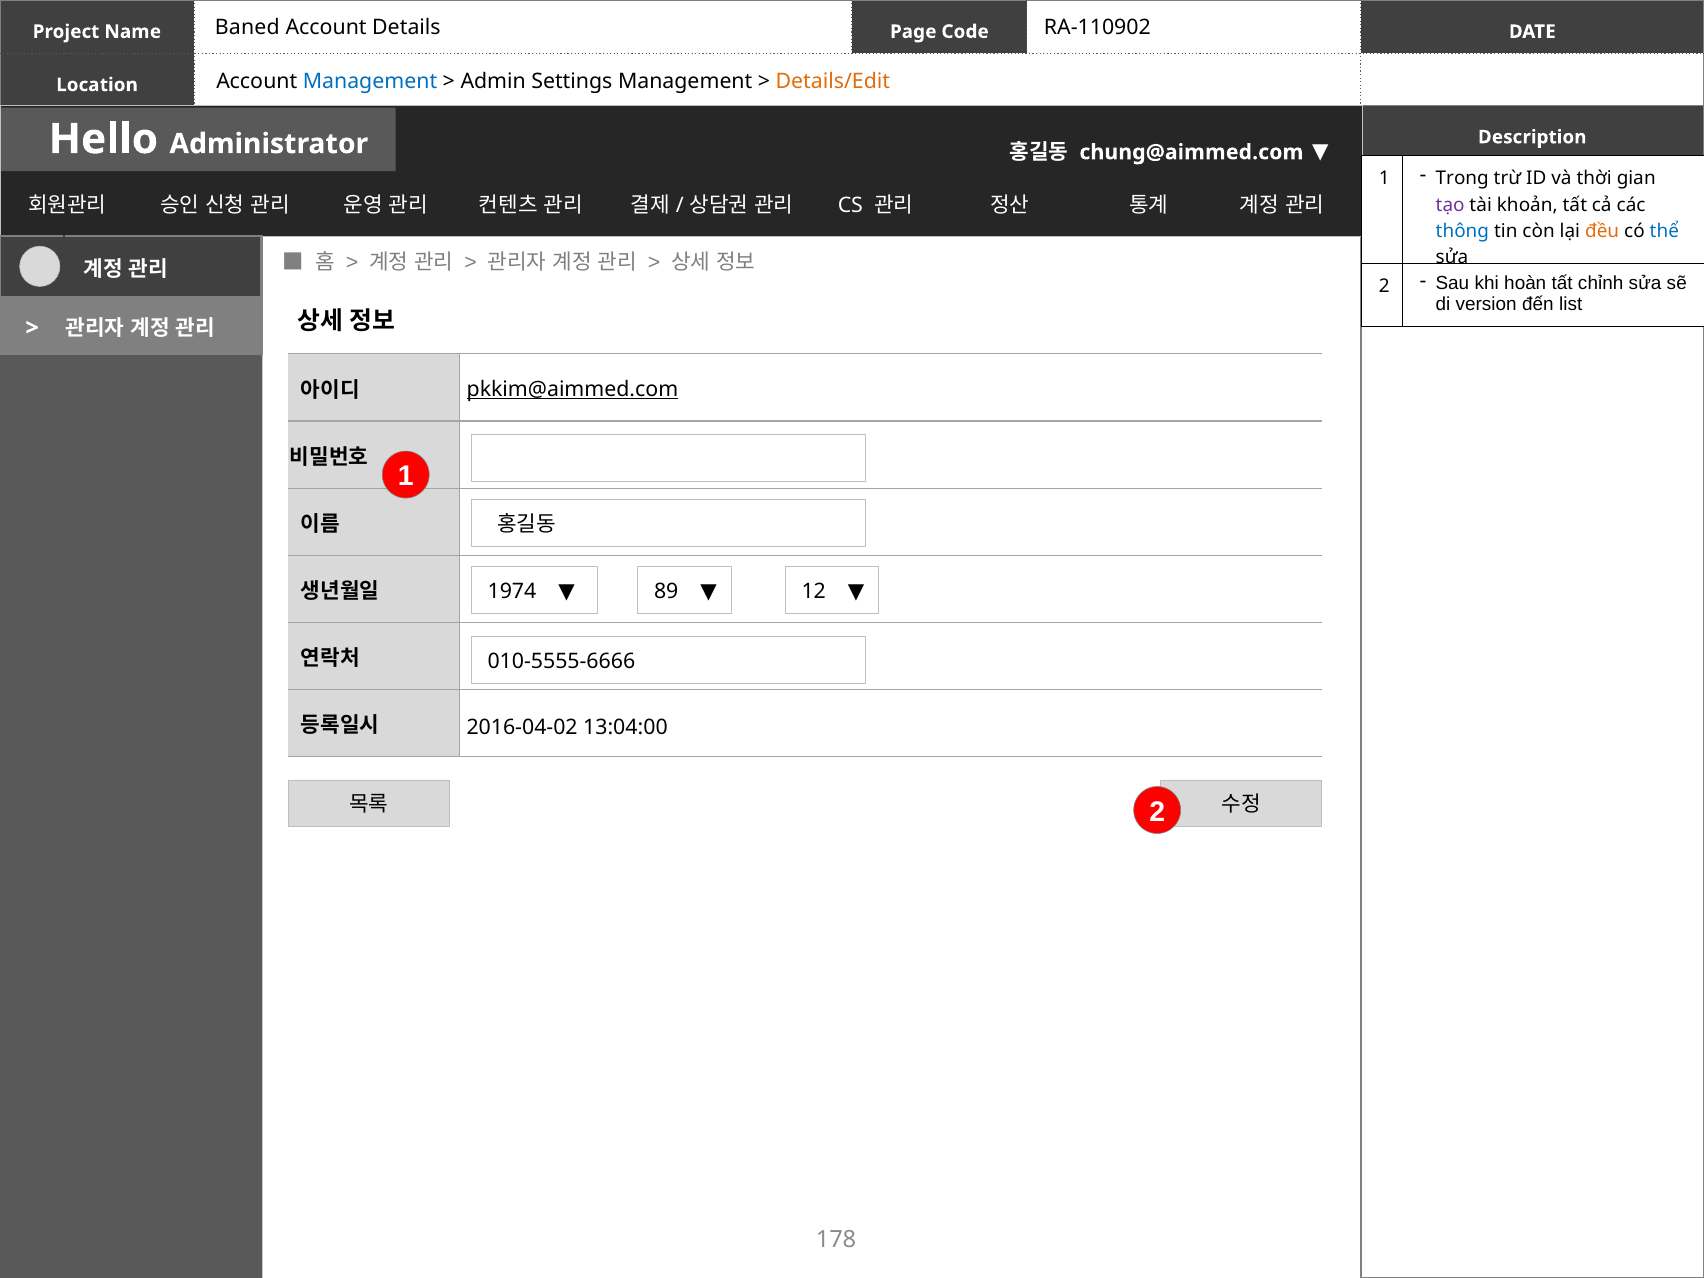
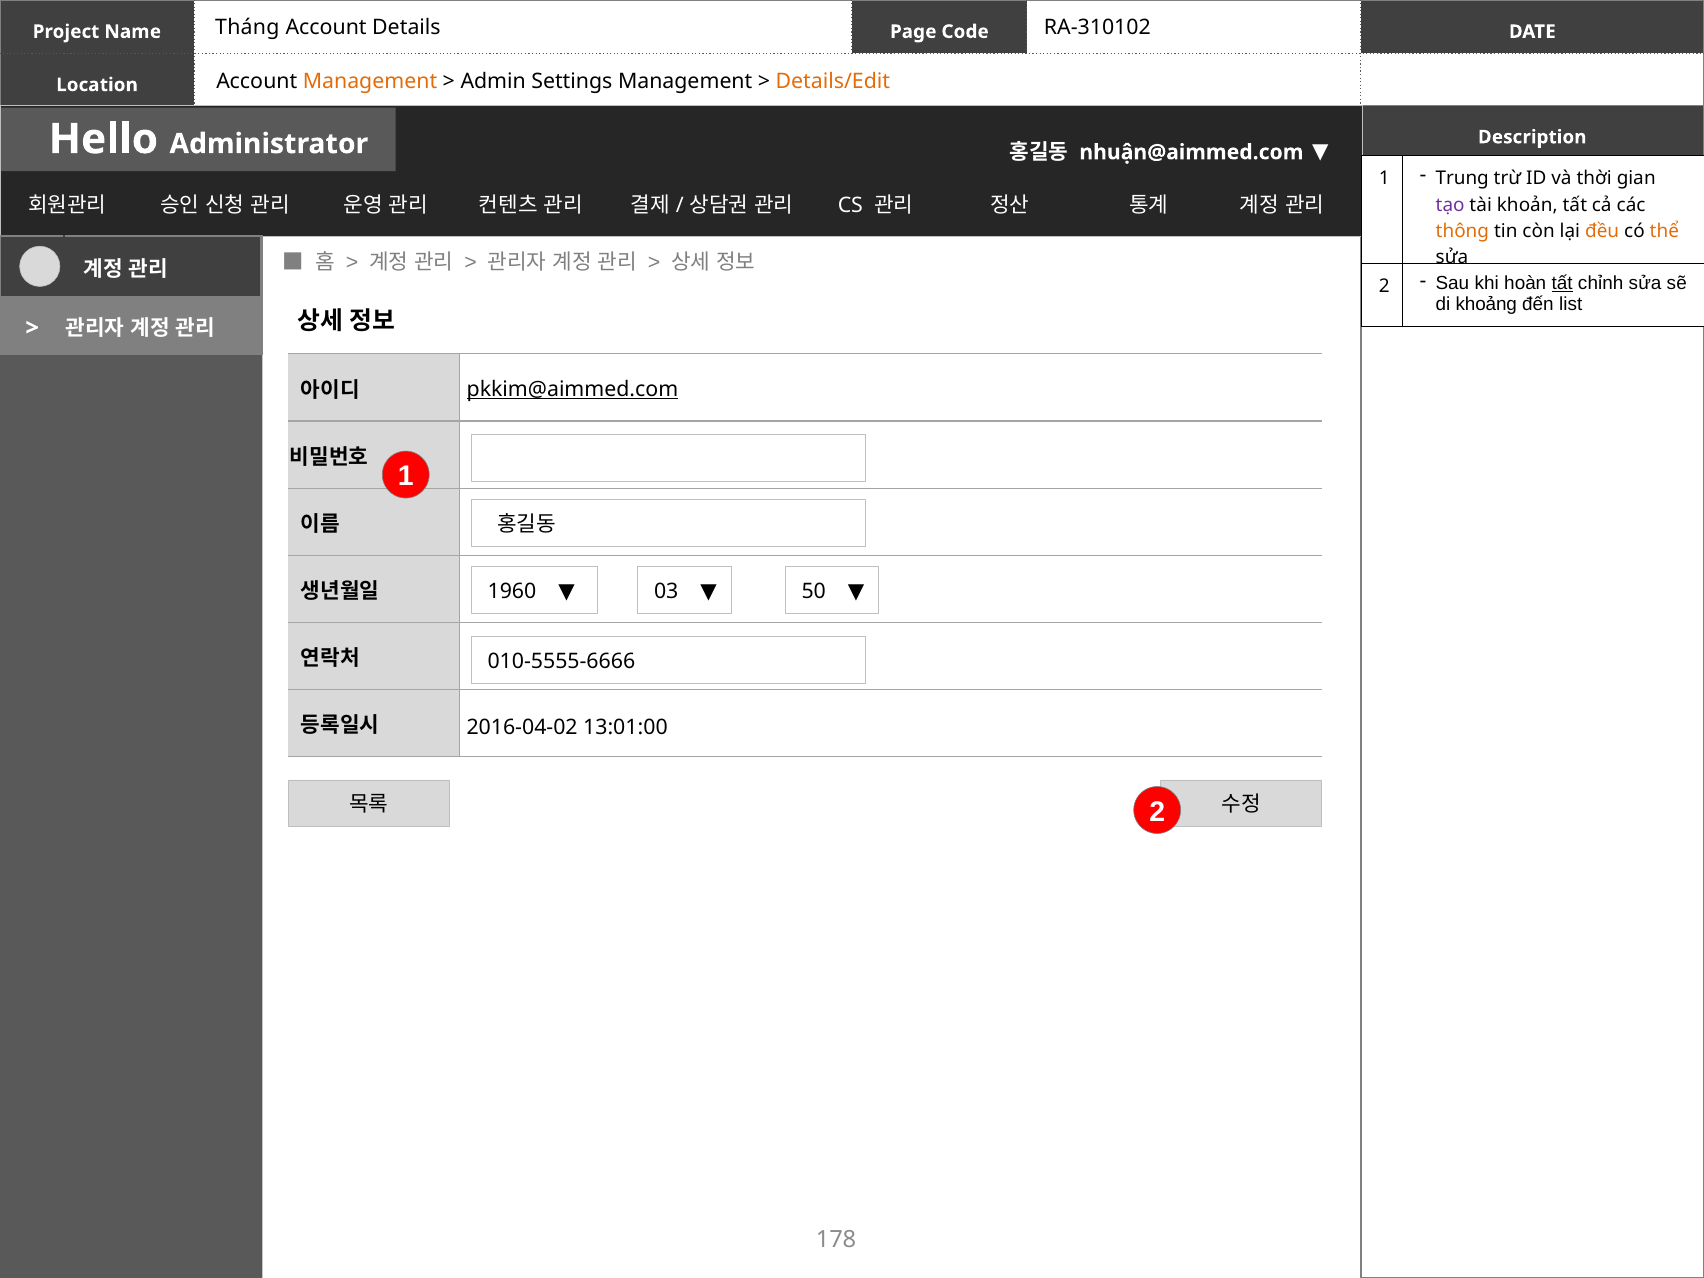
Baned: Baned -> Tháng
RA-110902: RA-110902 -> RA-310102
Management at (370, 81) colour: blue -> orange
chung@aimmed.com: chung@aimmed.com -> nhuận@aimmed.com
Trong: Trong -> Trung
thông colour: blue -> orange
thể colour: blue -> orange
tất at (1562, 283) underline: none -> present
version: version -> khoảng
1974: 1974 -> 1960
89: 89 -> 03
12: 12 -> 50
13:04:00: 13:04:00 -> 13:01:00
